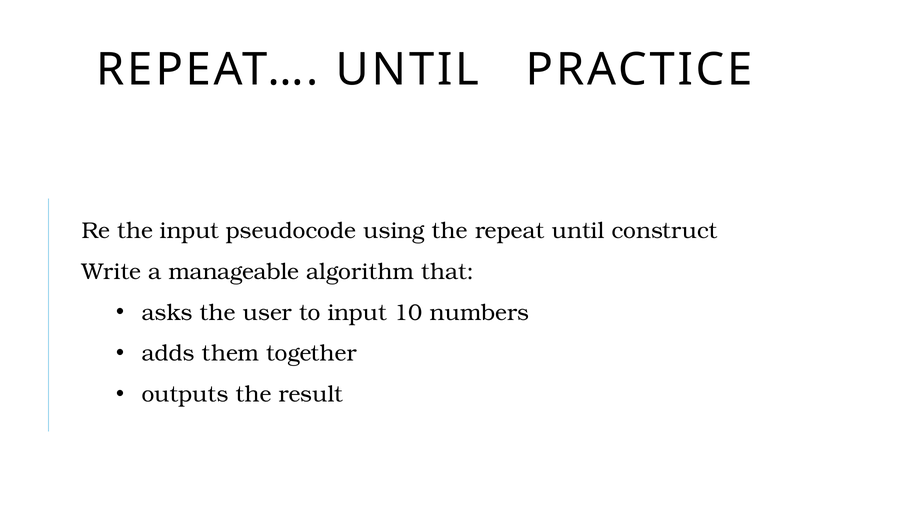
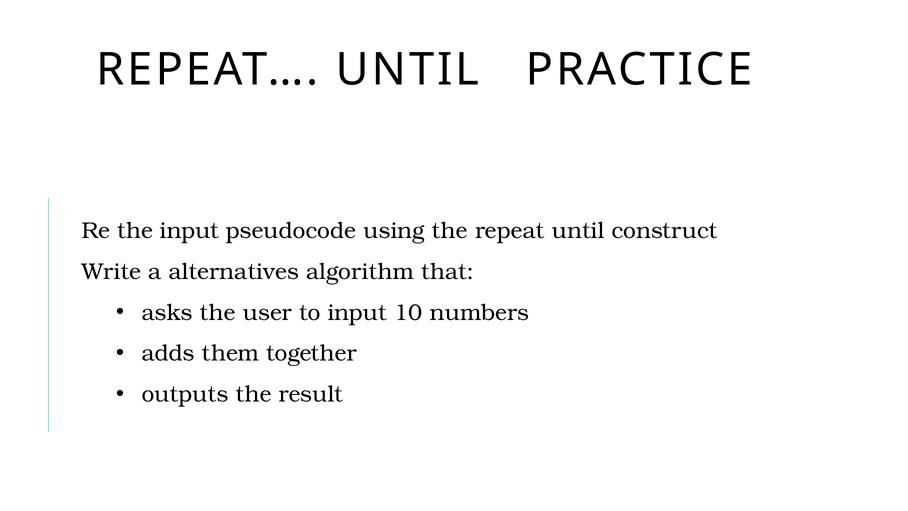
manageable: manageable -> alternatives
